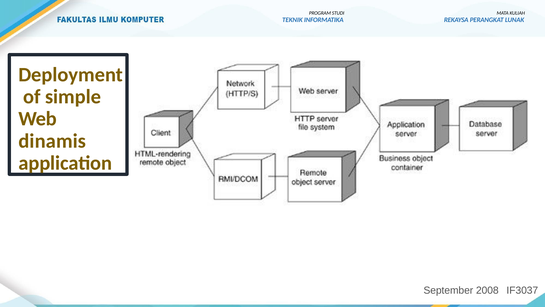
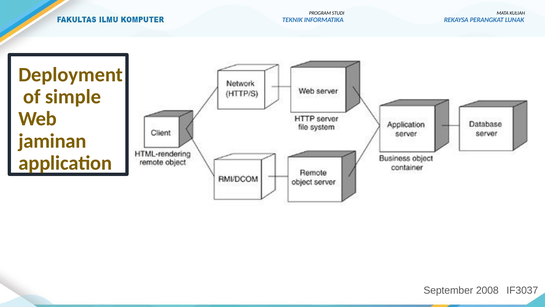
dinamis: dinamis -> jaminan
